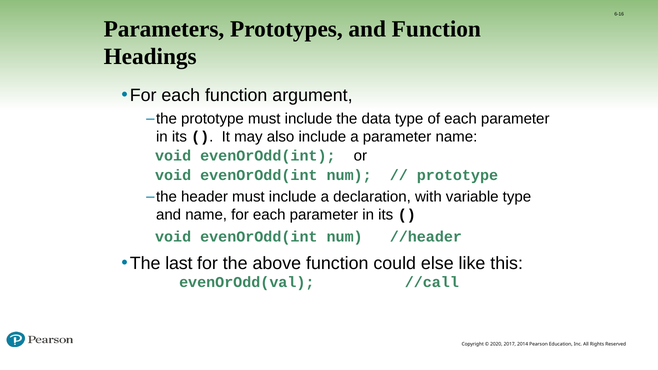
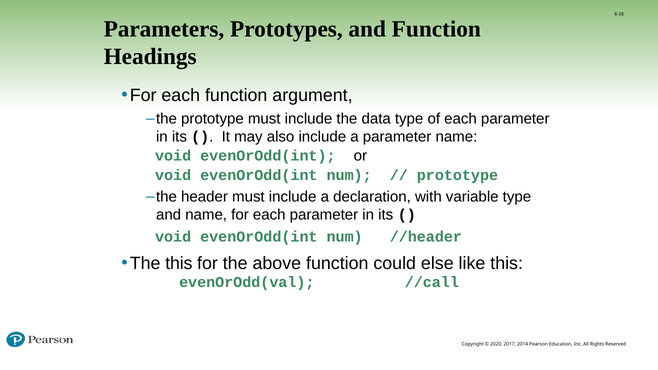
The last: last -> this
